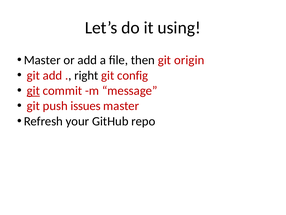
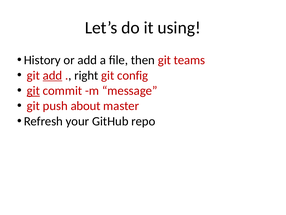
Master at (42, 60): Master -> History
origin: origin -> teams
add at (52, 75) underline: none -> present
issues: issues -> about
